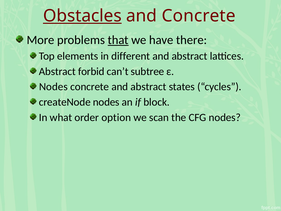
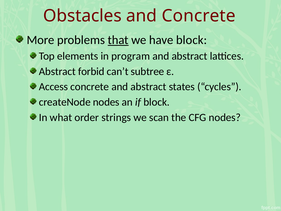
Obstacles underline: present -> none
have there: there -> block
different: different -> program
Nodes at (53, 87): Nodes -> Access
option: option -> strings
